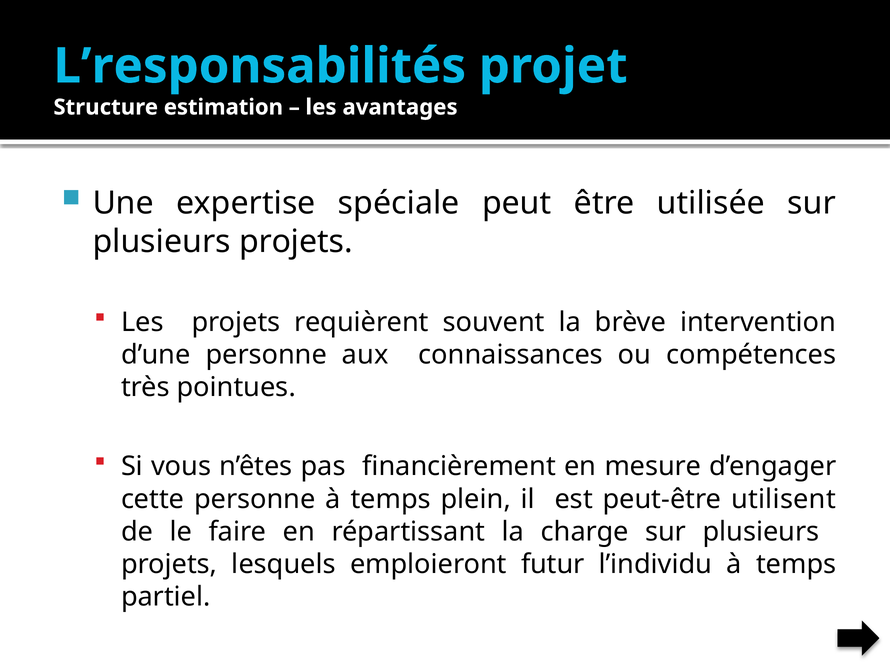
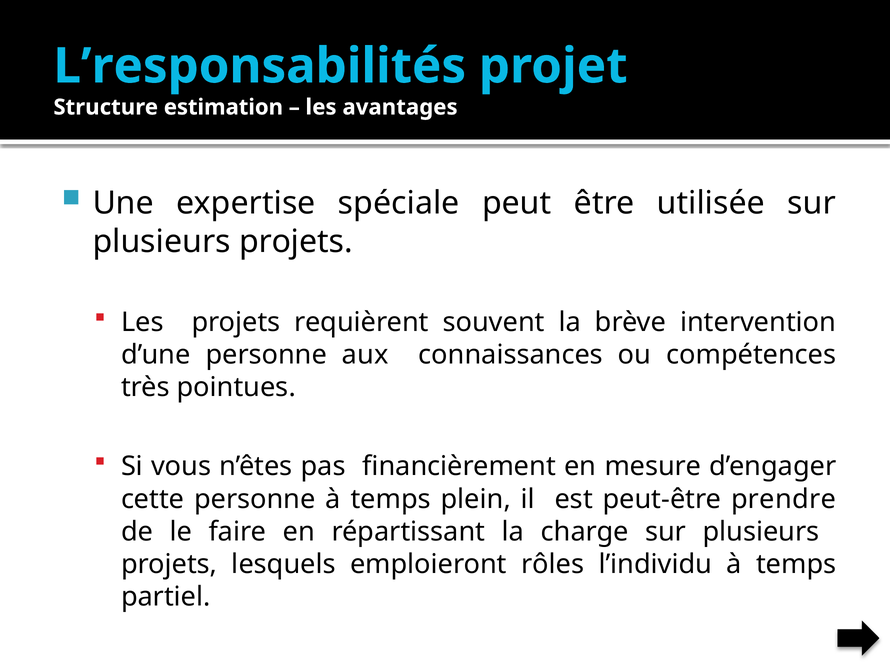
utilisent: utilisent -> prendre
futur: futur -> rôles
